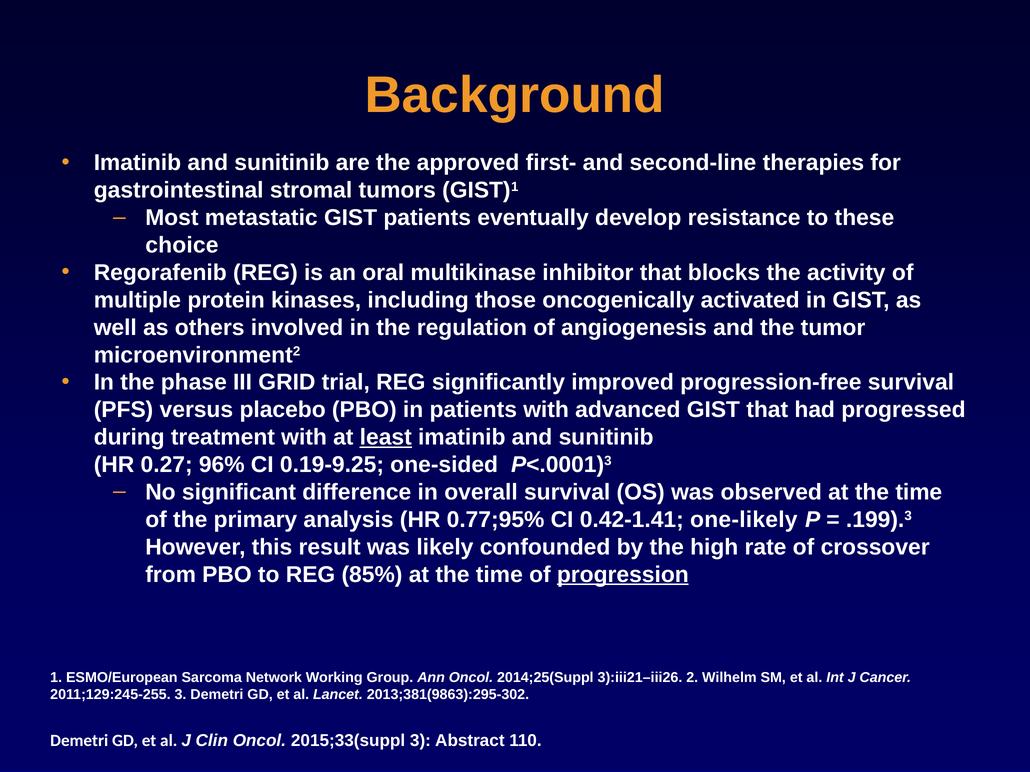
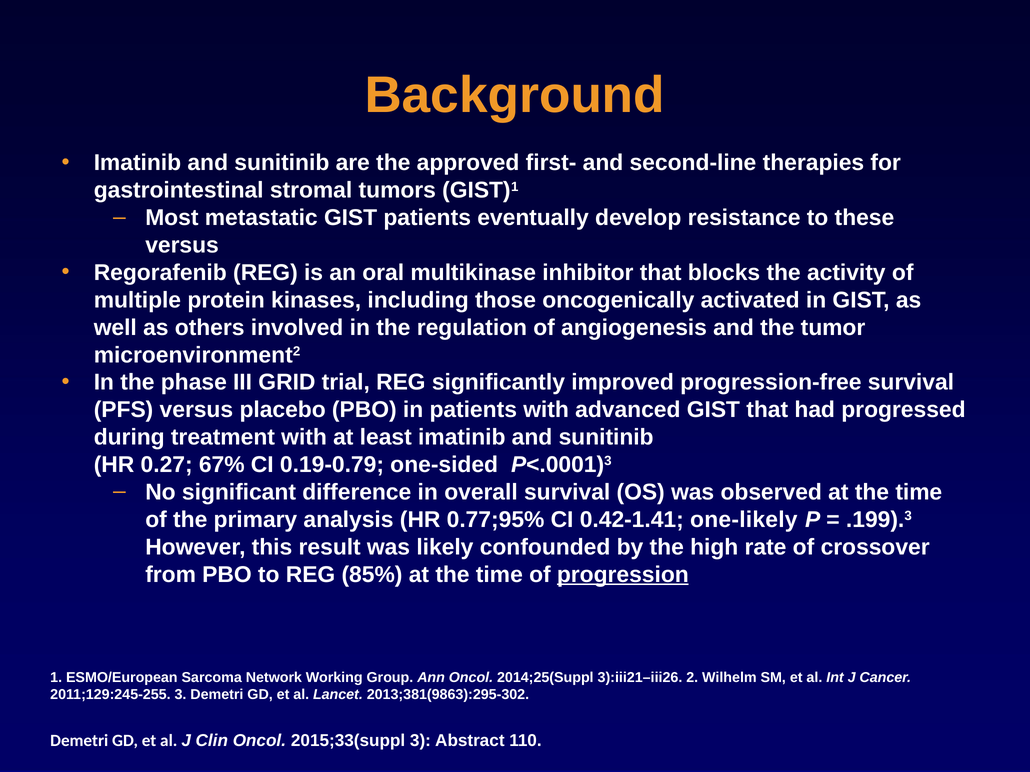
choice at (182, 245): choice -> versus
least underline: present -> none
96%: 96% -> 67%
0.19-9.25: 0.19-9.25 -> 0.19-0.79
